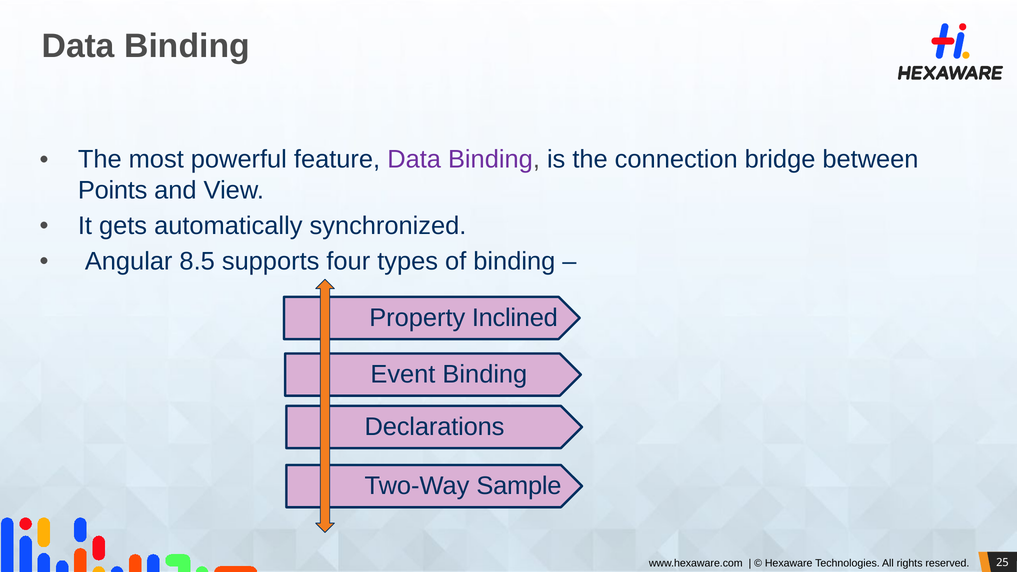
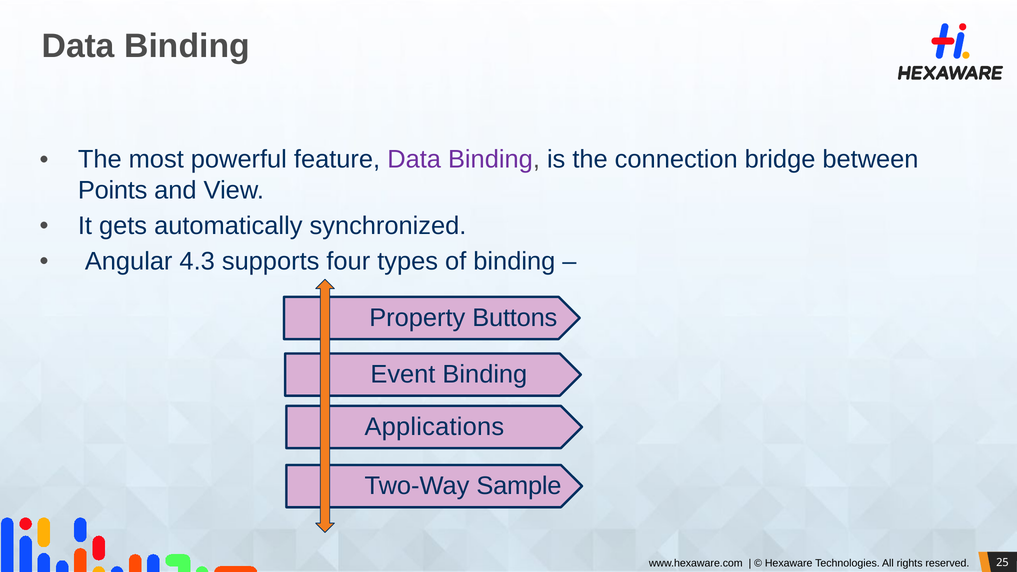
8.5: 8.5 -> 4.3
Inclined: Inclined -> Buttons
Declarations: Declarations -> Applications
